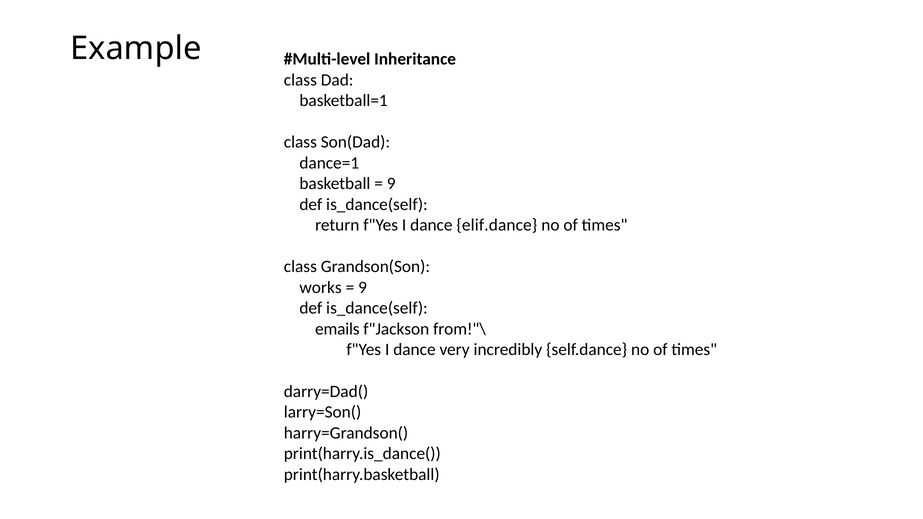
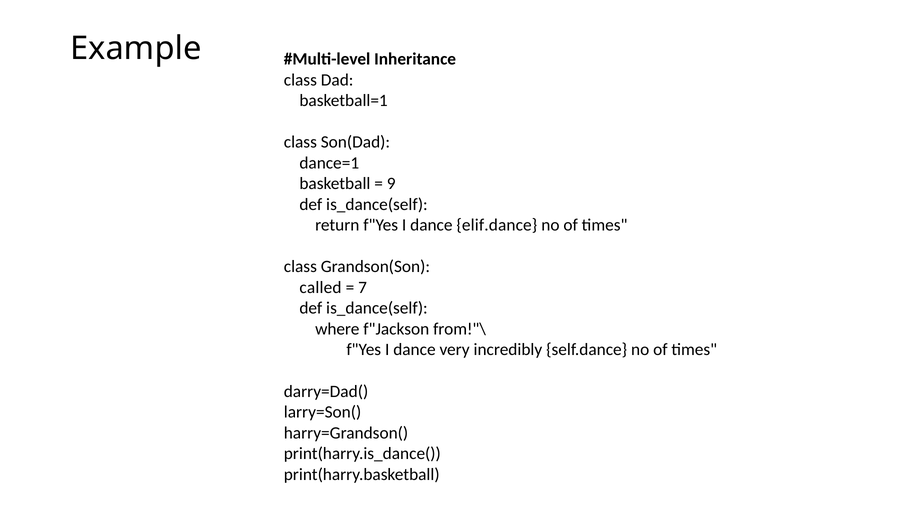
works: works -> called
9 at (363, 288): 9 -> 7
emails: emails -> where
